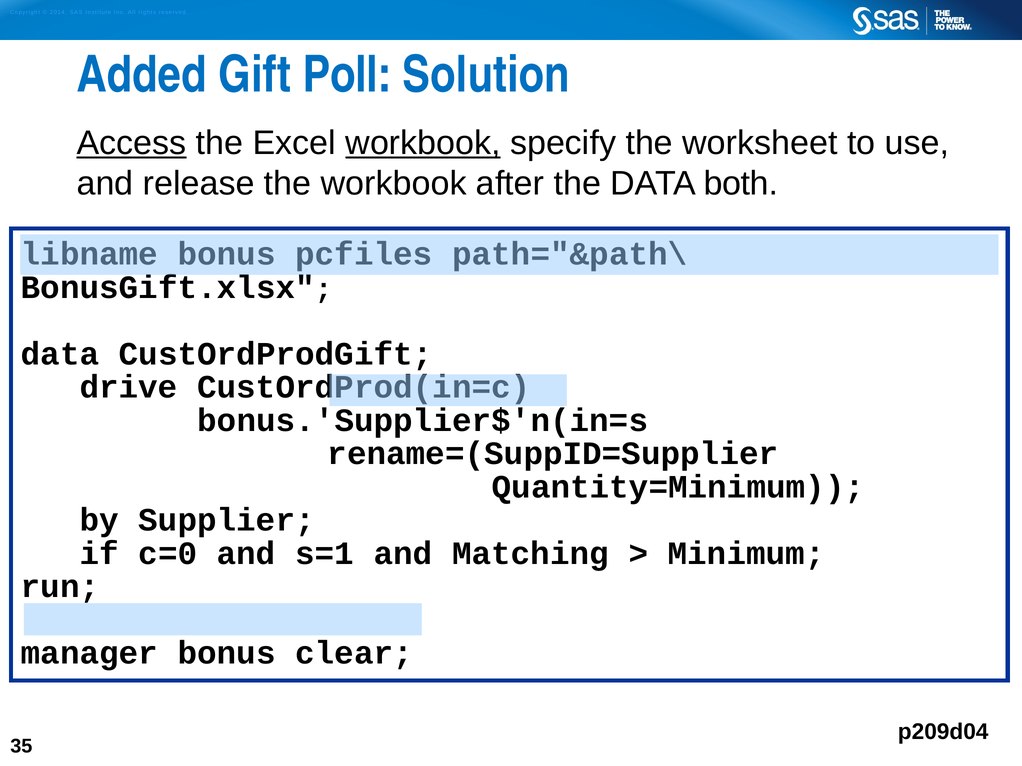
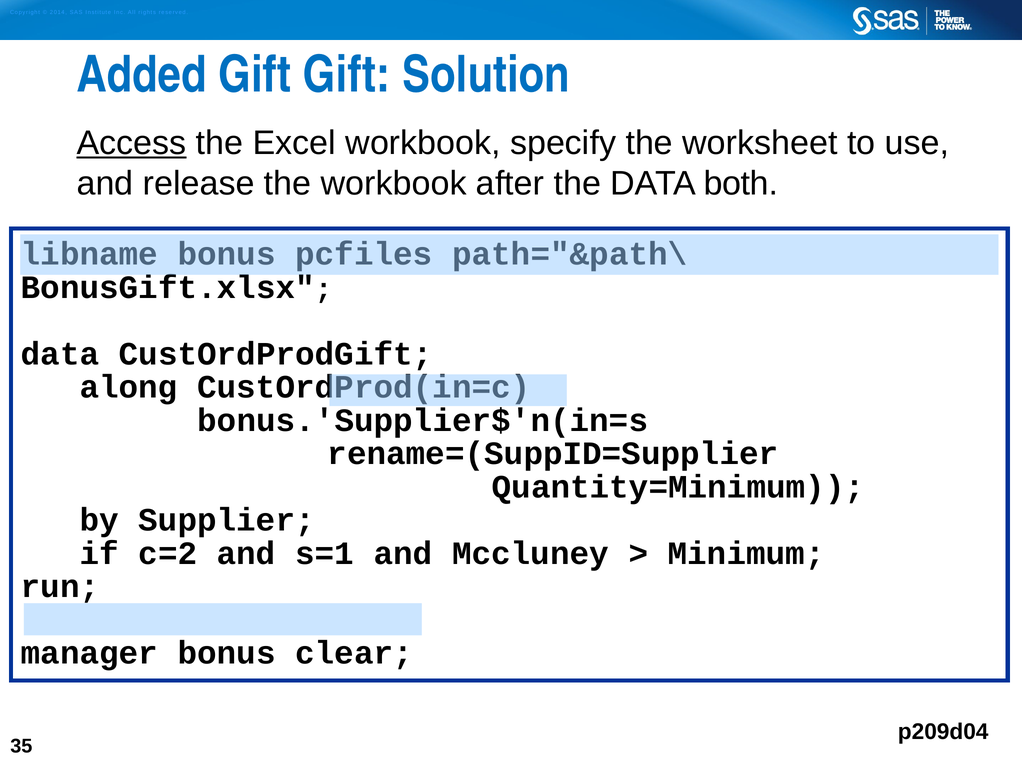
Gift Poll: Poll -> Gift
workbook at (423, 143) underline: present -> none
drive: drive -> along
c=0: c=0 -> c=2
Matching: Matching -> Mccluney
